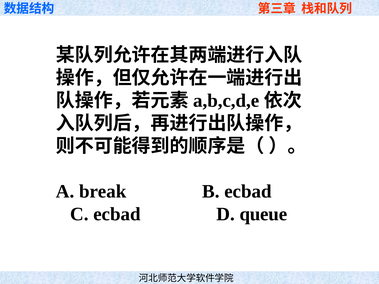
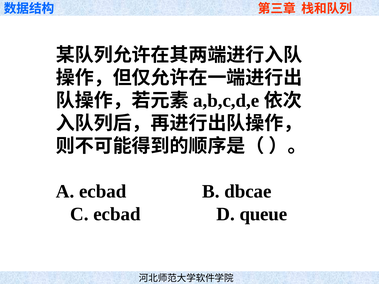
A break: break -> ecbad
B ecbad: ecbad -> dbcae
